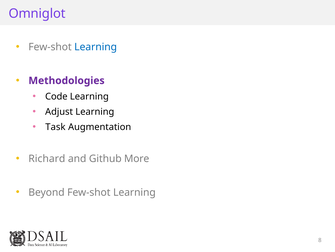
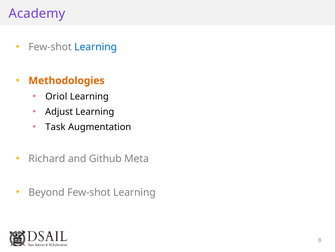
Omniglot: Omniglot -> Academy
Methodologies colour: purple -> orange
Code: Code -> Oriol
More: More -> Meta
